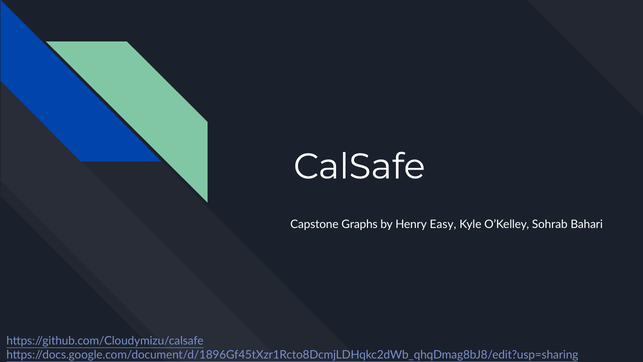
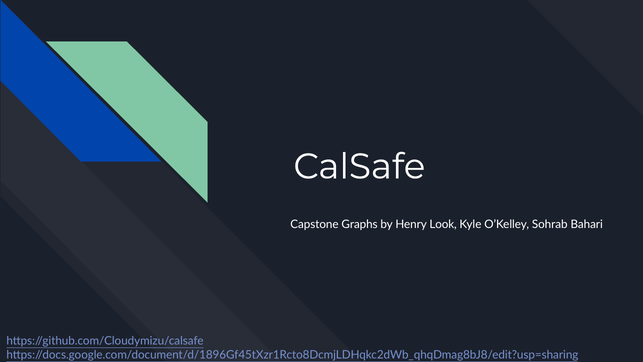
Easy: Easy -> Look
